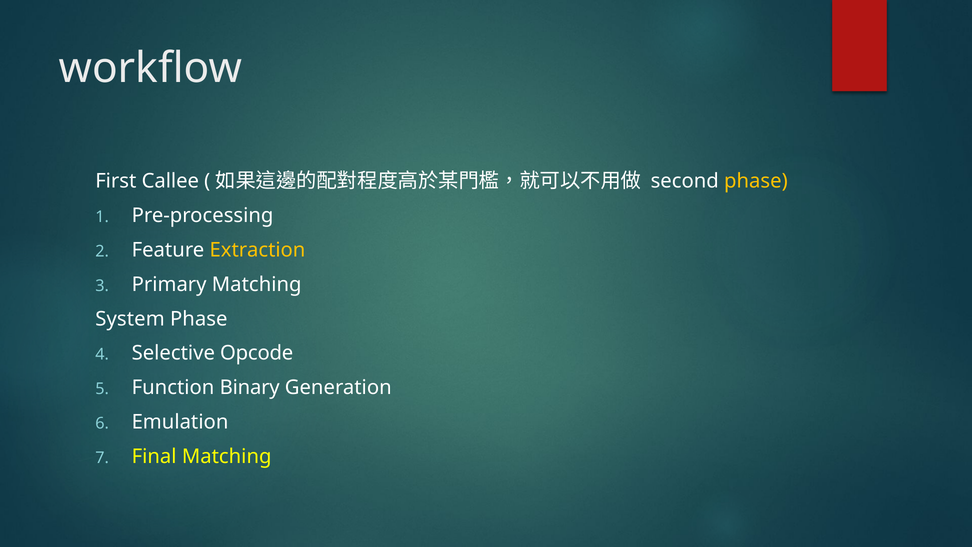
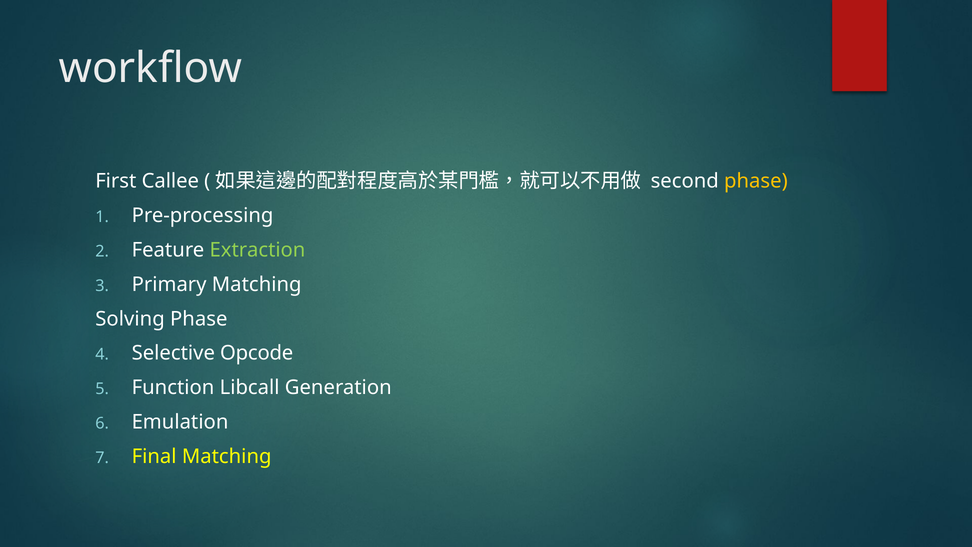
Extraction colour: yellow -> light green
System: System -> Solving
Binary: Binary -> Libcall
